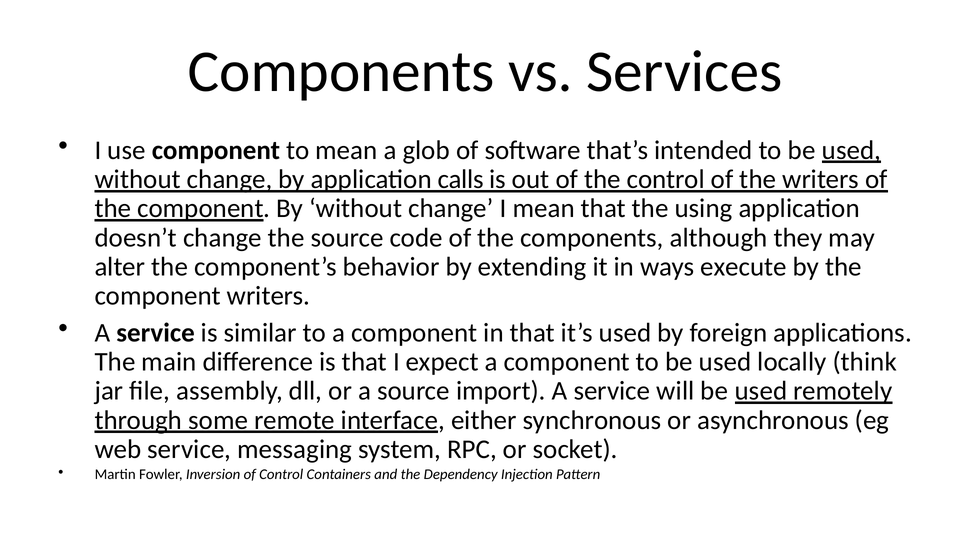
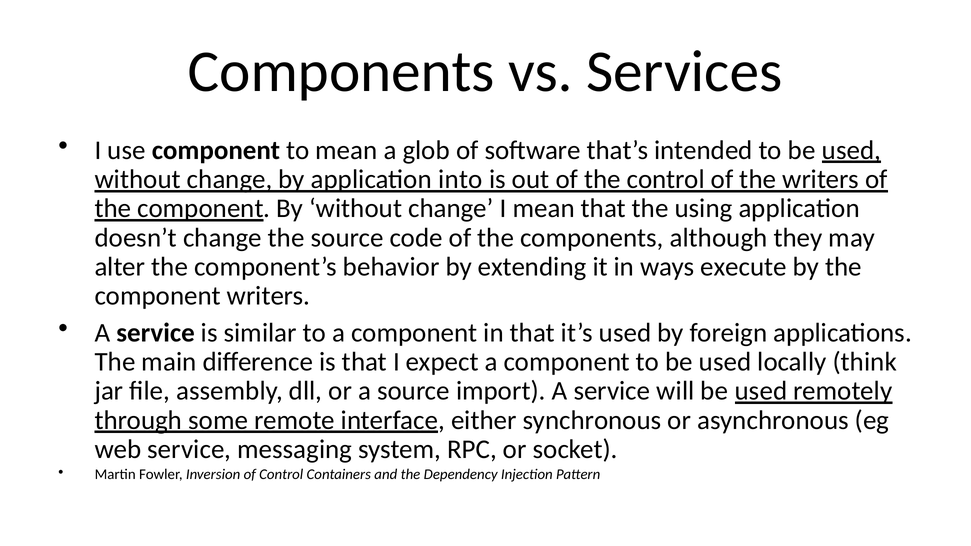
calls: calls -> into
